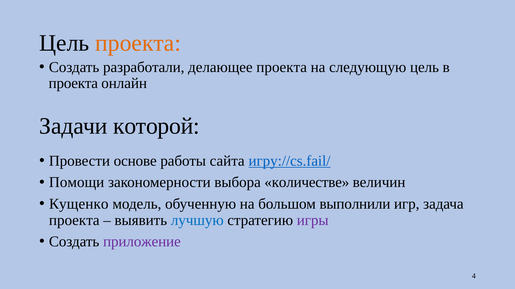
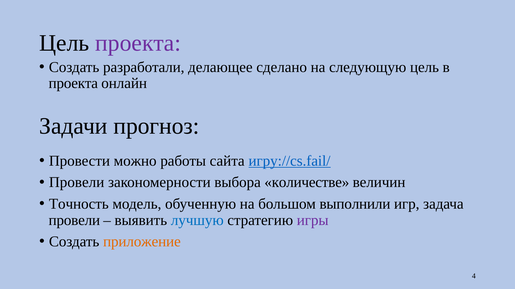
проекта at (138, 43) colour: orange -> purple
делающее проекта: проекта -> сделано
которой: которой -> прогноз
основе: основе -> можно
Помощи at (77, 183): Помощи -> Провели
Кущенко: Кущенко -> Точность
проекта at (74, 221): проекта -> провели
приложение colour: purple -> orange
